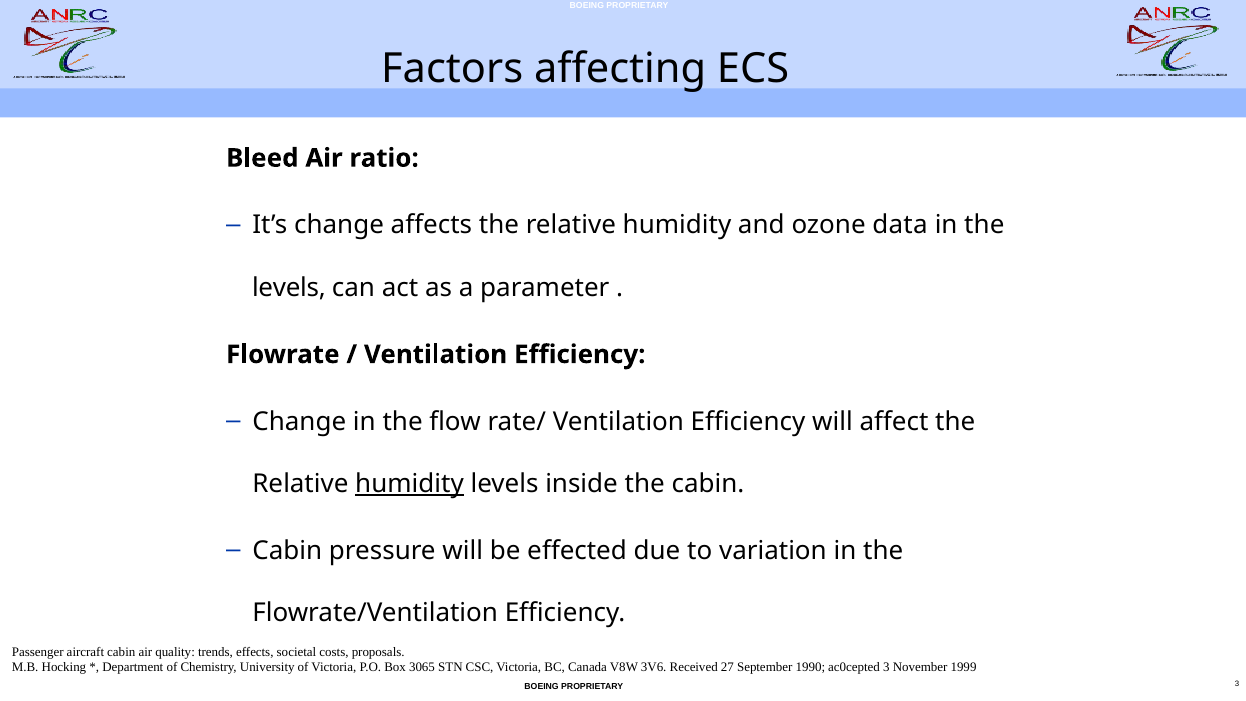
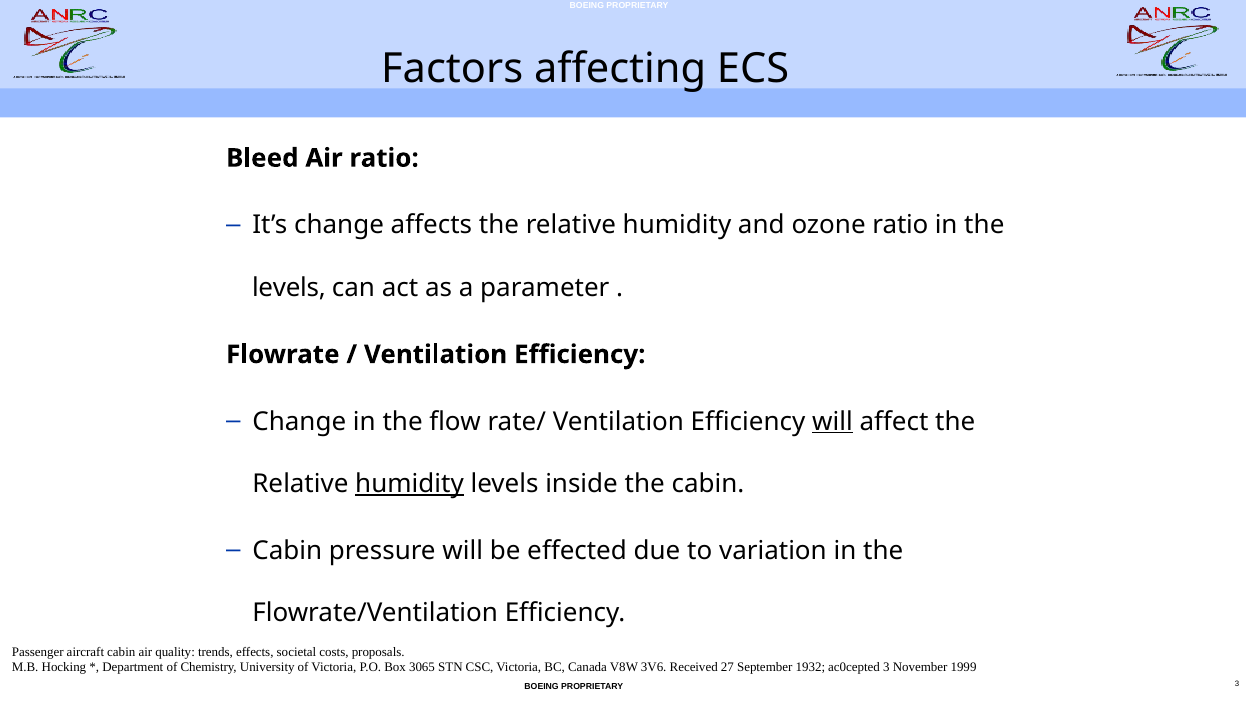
ozone data: data -> ratio
will at (832, 422) underline: none -> present
1990: 1990 -> 1932
